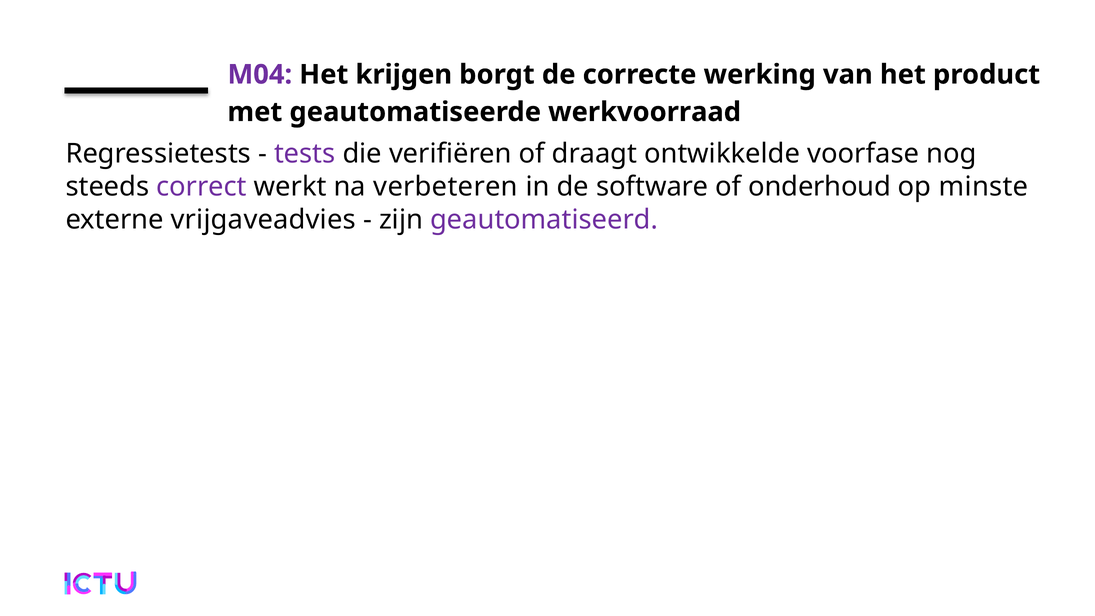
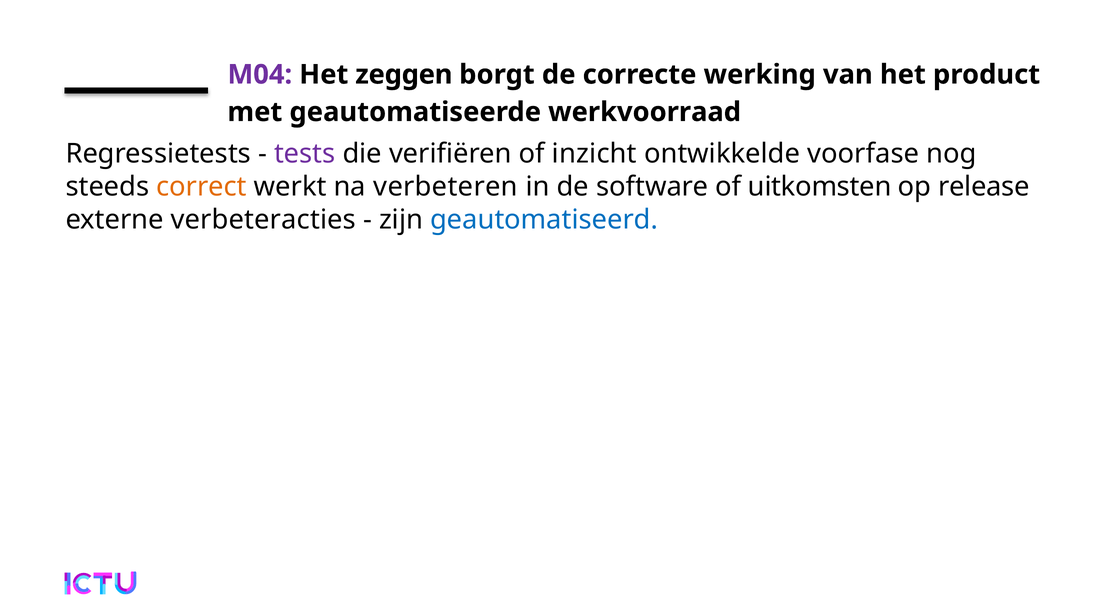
krijgen: krijgen -> zeggen
draagt: draagt -> inzicht
correct colour: purple -> orange
onderhoud: onderhoud -> uitkomsten
minste: minste -> release
vrijgaveadvies: vrijgaveadvies -> verbeteracties
geautomatiseerd colour: purple -> blue
